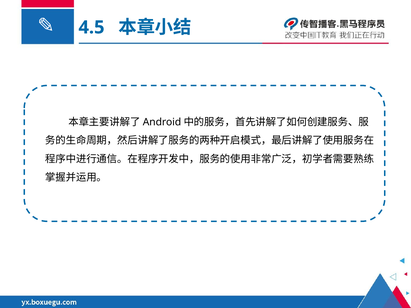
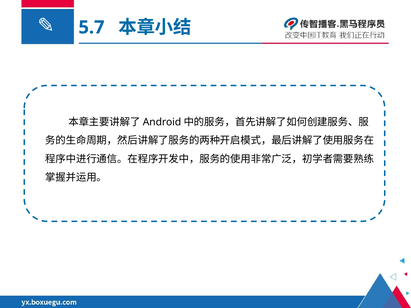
4.5: 4.5 -> 5.7
